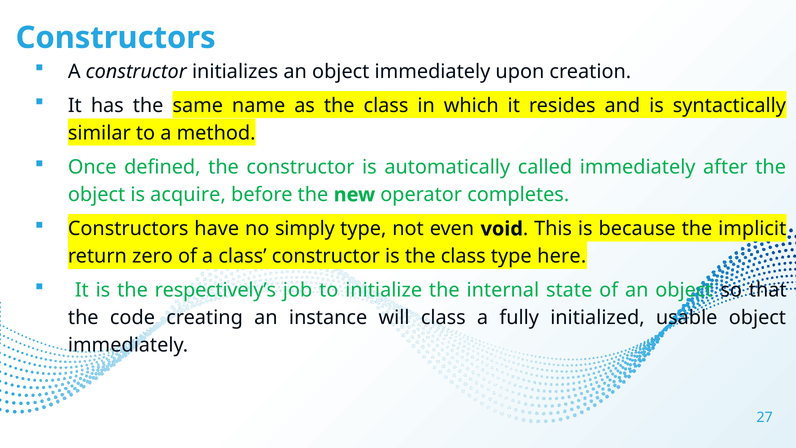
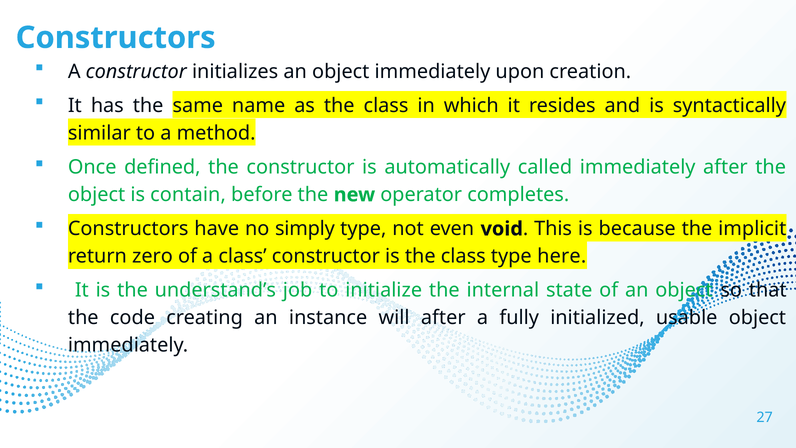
acquire: acquire -> contain
respectively’s: respectively’s -> understand’s
will class: class -> after
